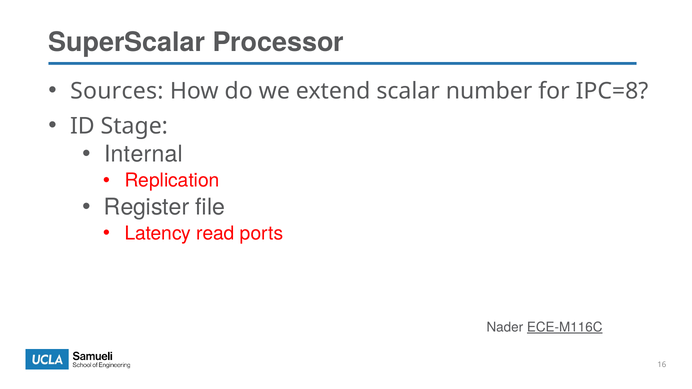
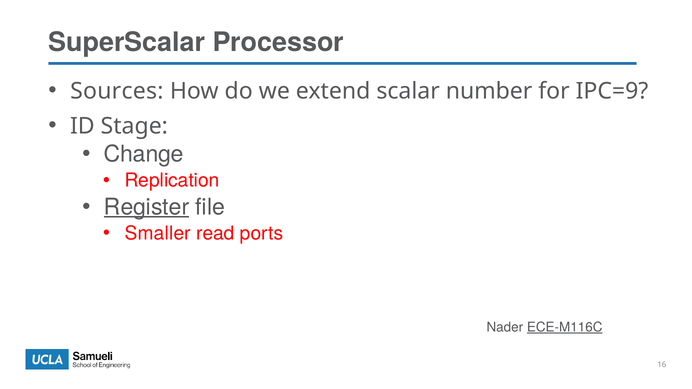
IPC=8: IPC=8 -> IPC=9
Internal: Internal -> Change
Register underline: none -> present
Latency: Latency -> Smaller
